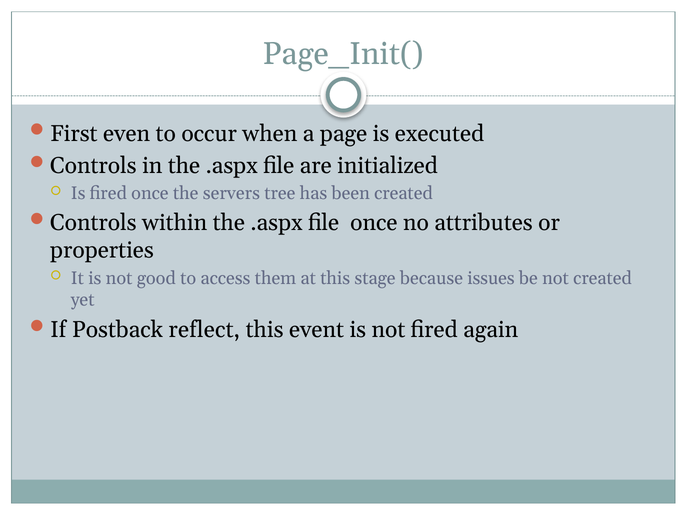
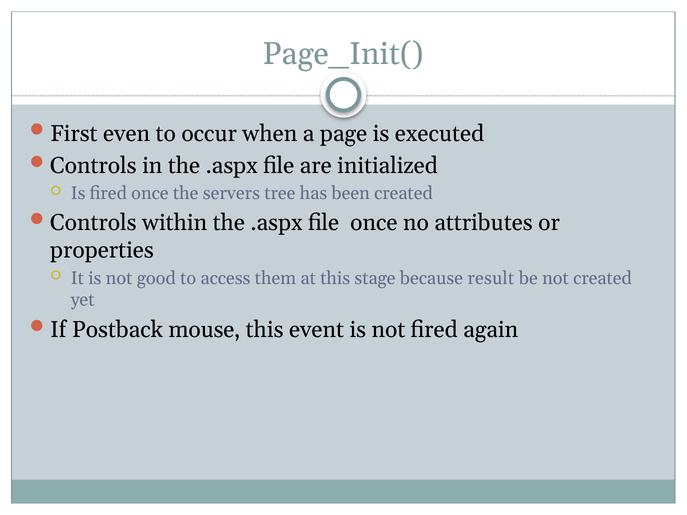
issues: issues -> result
reflect: reflect -> mouse
